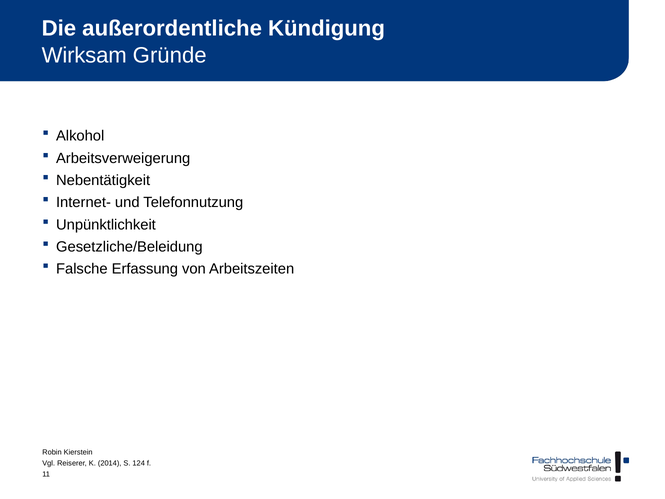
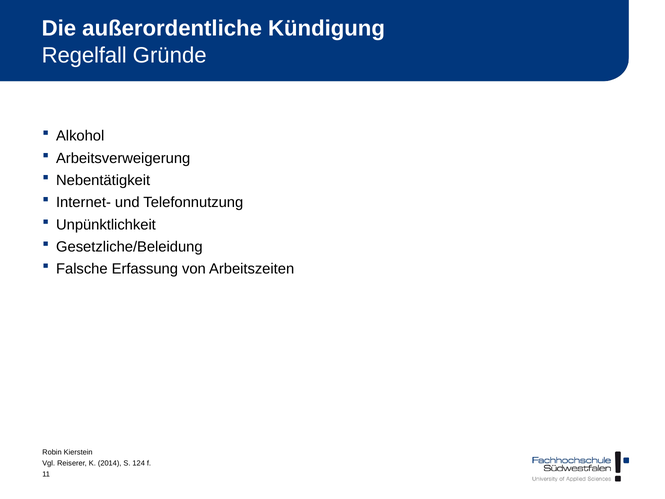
Wirksam: Wirksam -> Regelfall
